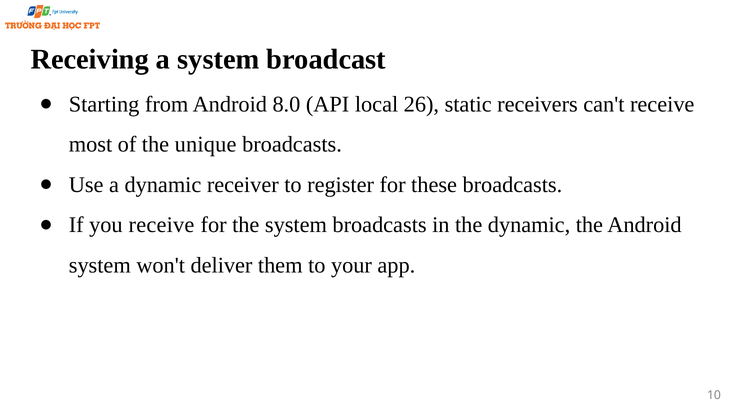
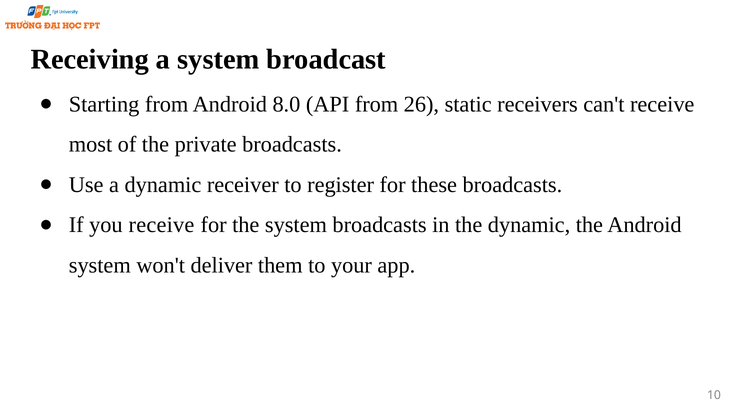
API local: local -> from
unique: unique -> private
